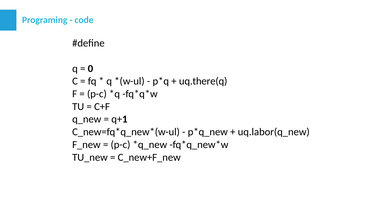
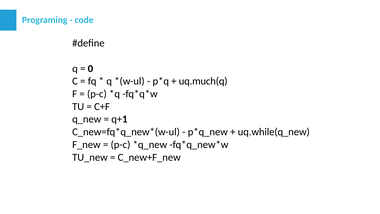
uq.there(q: uq.there(q -> uq.much(q
uq.labor(q_new: uq.labor(q_new -> uq.while(q_new
